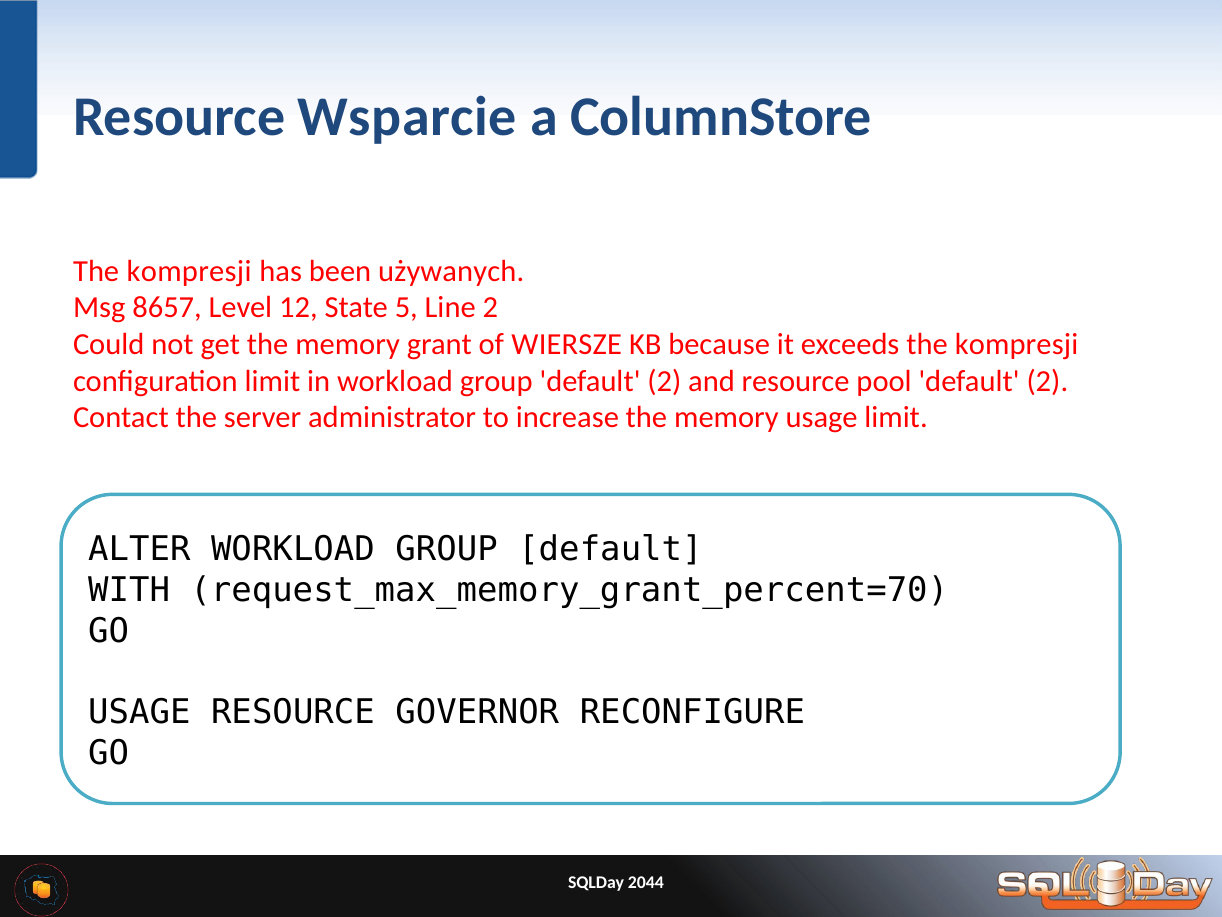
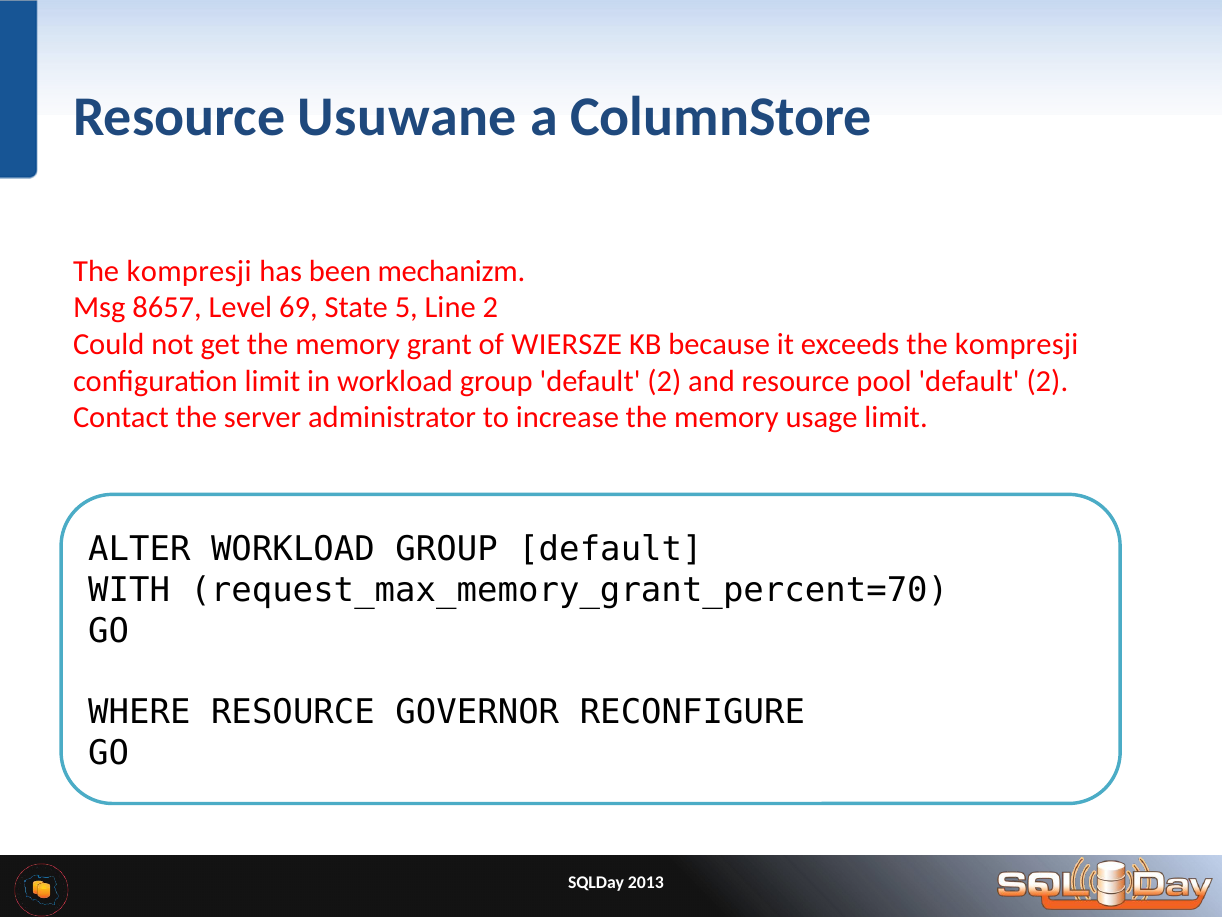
Wsparcie: Wsparcie -> Usuwane
używanych: używanych -> mechanizm
12: 12 -> 69
USAGE at (139, 712): USAGE -> WHERE
2044: 2044 -> 2013
